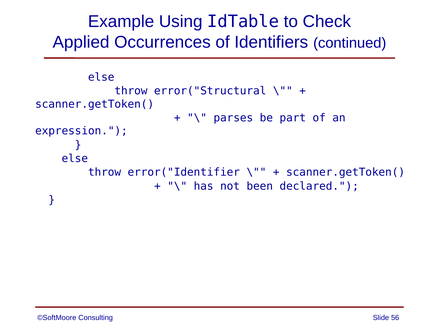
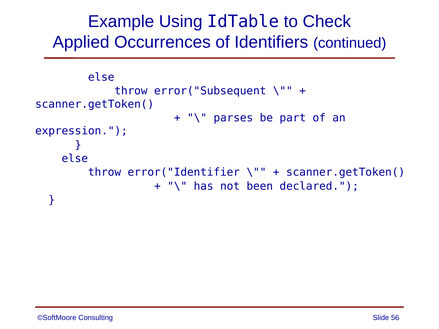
error("Structural: error("Structural -> error("Subsequent
